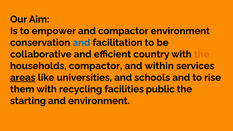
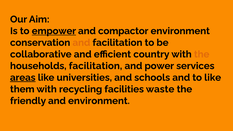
empower underline: none -> present
and at (81, 43) colour: blue -> orange
households compactor: compactor -> facilitation
within: within -> power
to rise: rise -> like
public: public -> waste
starting: starting -> friendly
